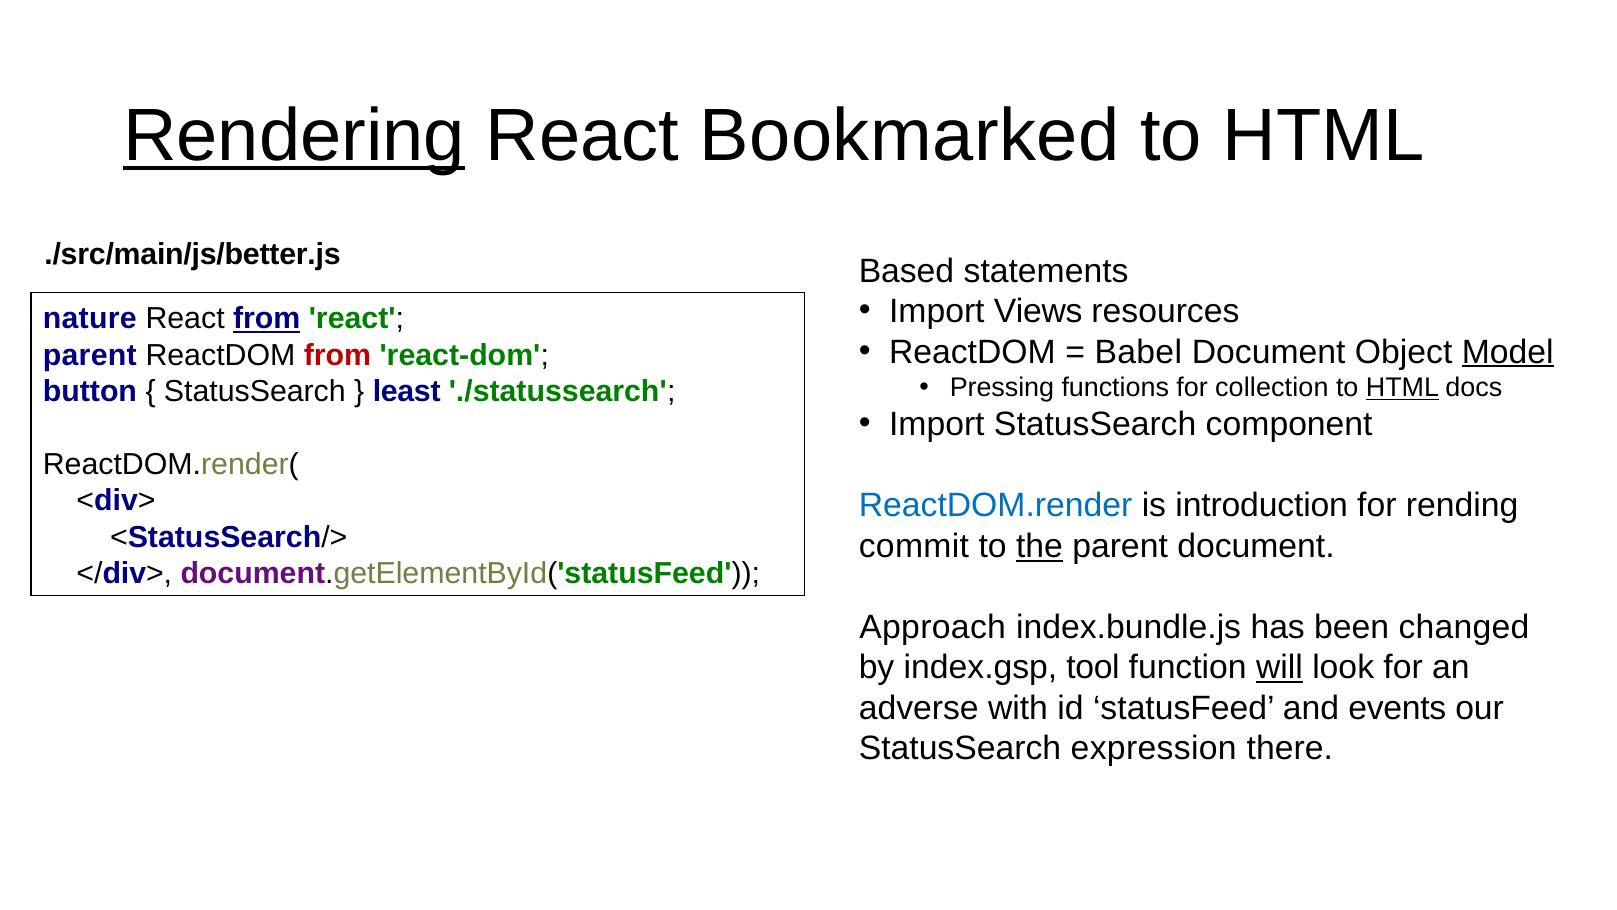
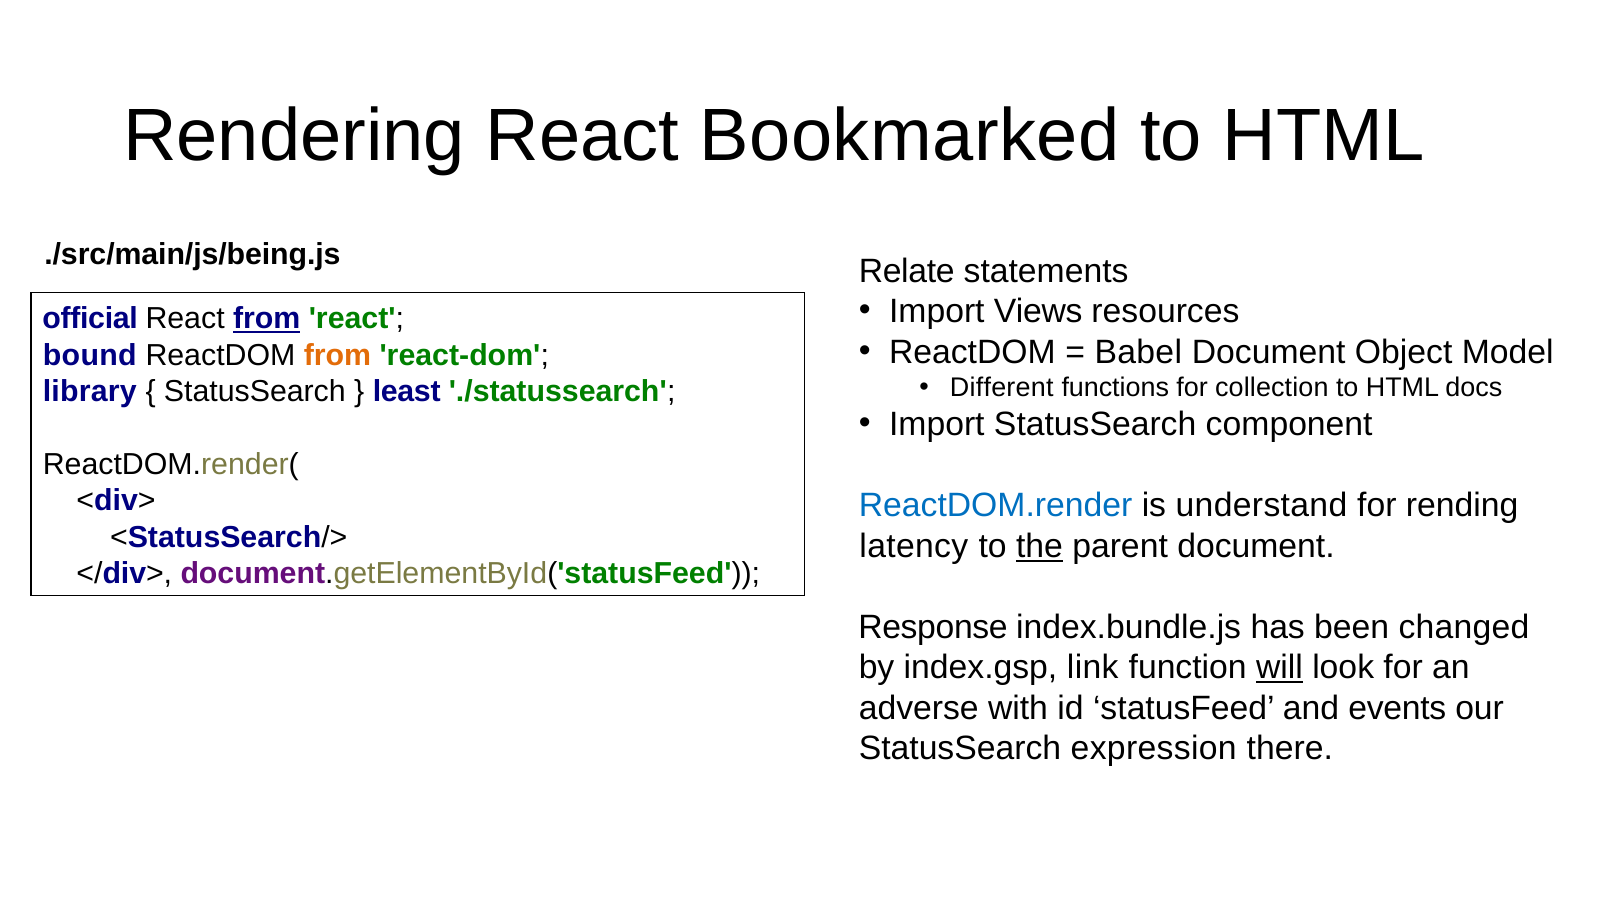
Rendering underline: present -> none
./src/main/js/better.js: ./src/main/js/better.js -> ./src/main/js/being.js
Based: Based -> Relate
nature: nature -> official
Model underline: present -> none
parent at (90, 355): parent -> bound
from at (337, 355) colour: red -> orange
Pressing: Pressing -> Different
HTML at (1402, 388) underline: present -> none
button: button -> library
introduction: introduction -> understand
commit: commit -> latency
Approach: Approach -> Response
tool: tool -> link
